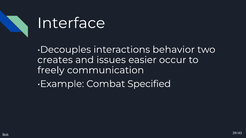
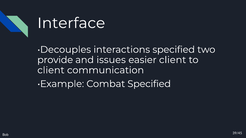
interactions behavior: behavior -> specified
creates: creates -> provide
easier occur: occur -> client
freely at (51, 70): freely -> client
